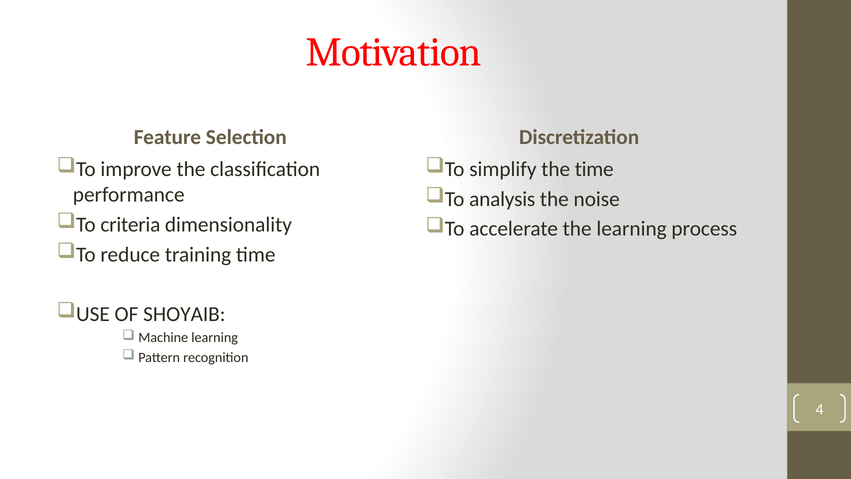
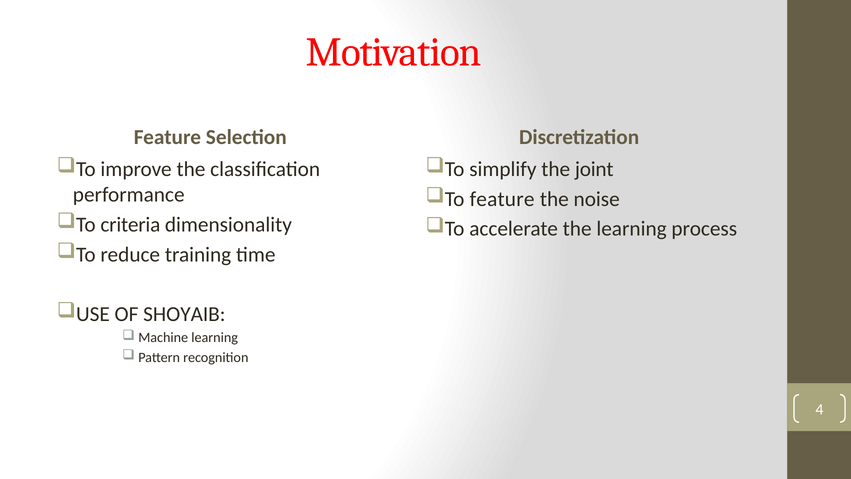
the time: time -> joint
To analysis: analysis -> feature
